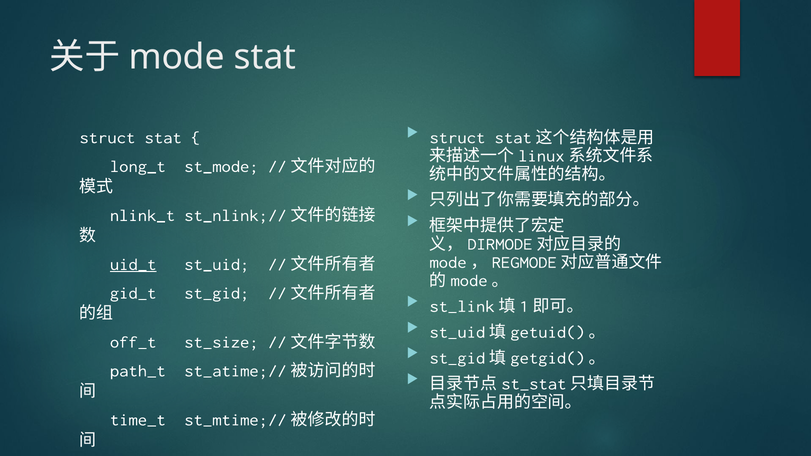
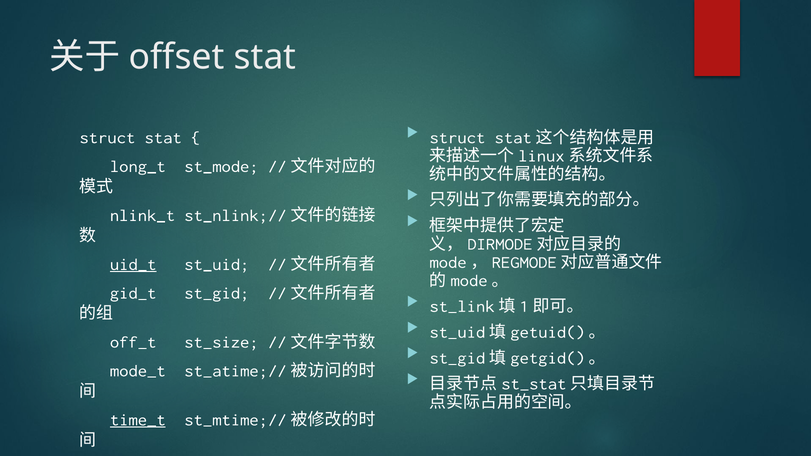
mode at (177, 57): mode -> offset
path_t: path_t -> mode_t
time_t at (138, 420) underline: none -> present
